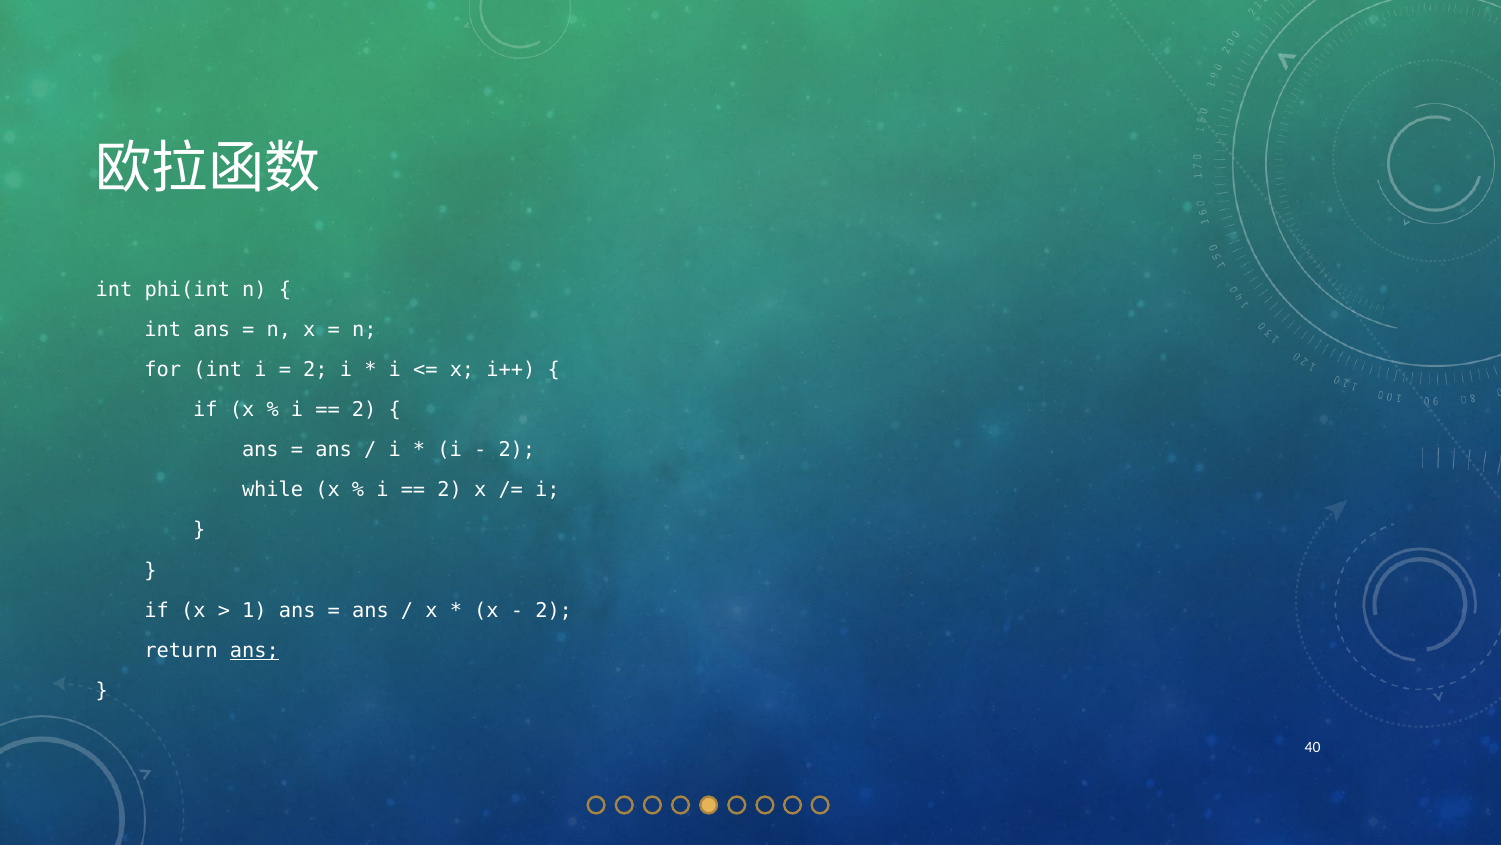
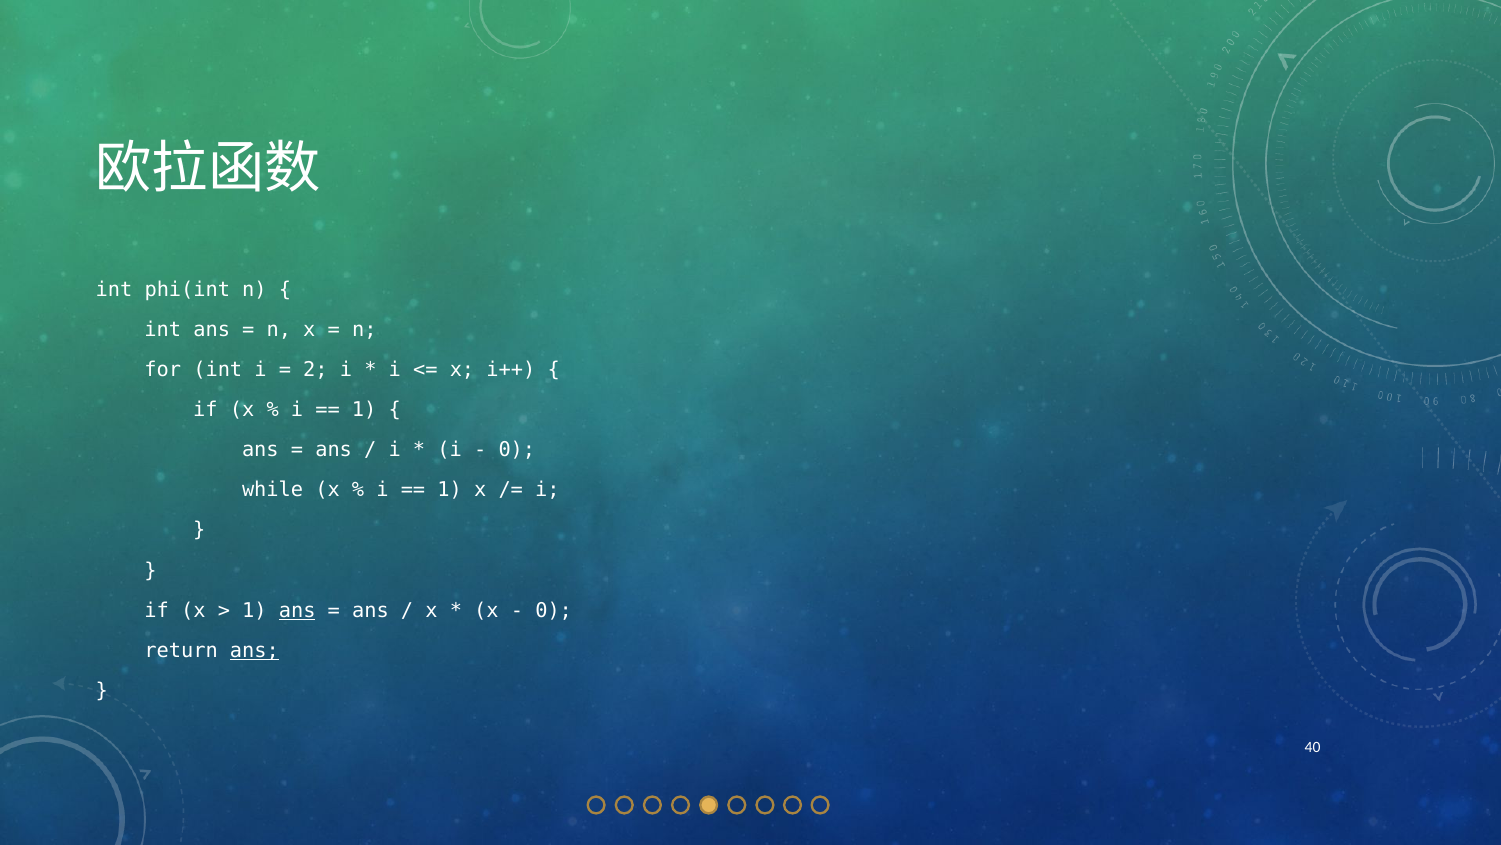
2 at (364, 410): 2 -> 1
2 at (517, 450): 2 -> 0
2 at (450, 490): 2 -> 1
ans at (297, 610) underline: none -> present
2 at (554, 610): 2 -> 0
